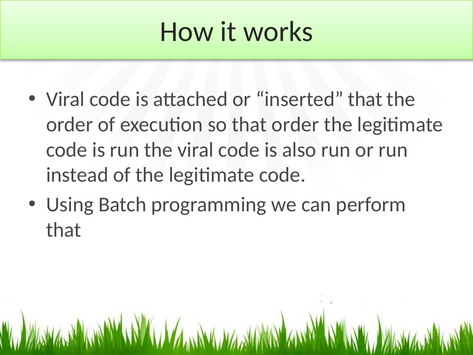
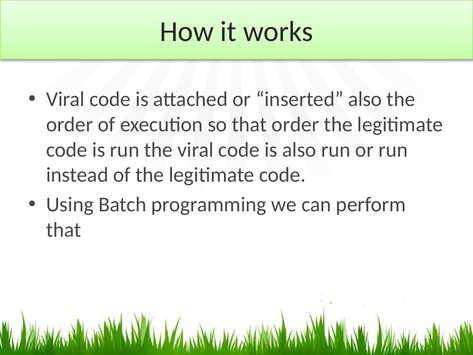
inserted that: that -> also
